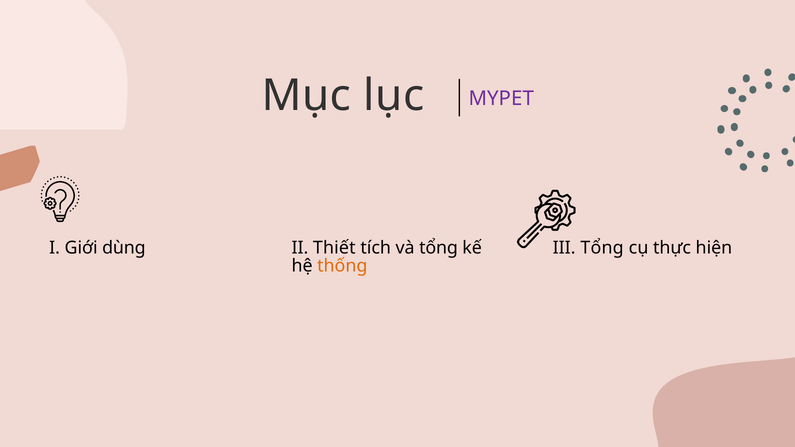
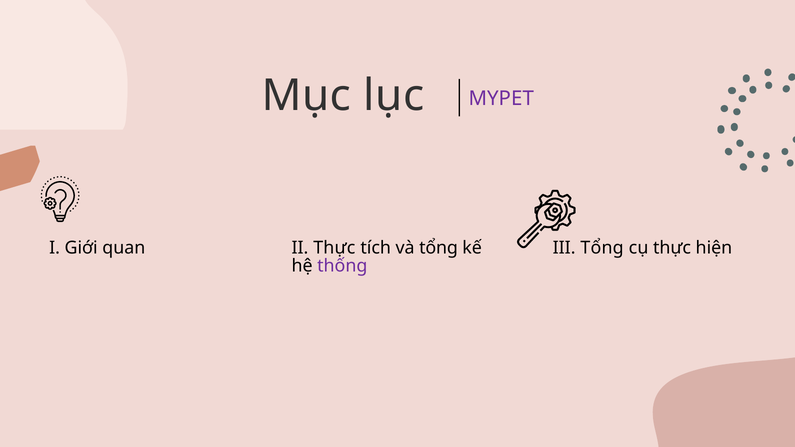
dùng: dùng -> quan
II Thiết: Thiết -> Thực
thống colour: orange -> purple
